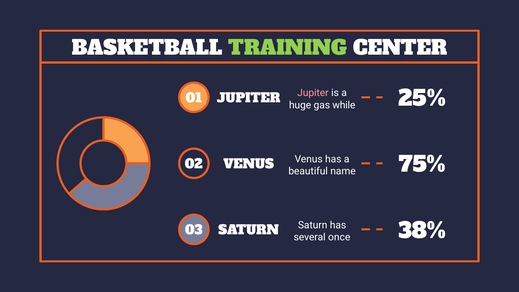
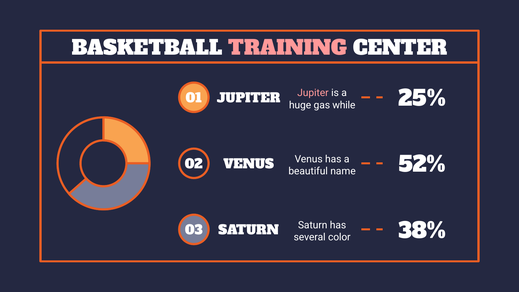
TRAINING colour: light green -> pink
75%: 75% -> 52%
once: once -> color
